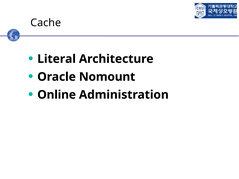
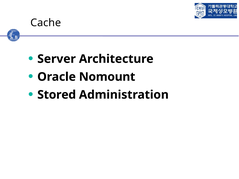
Literal: Literal -> Server
Online: Online -> Stored
